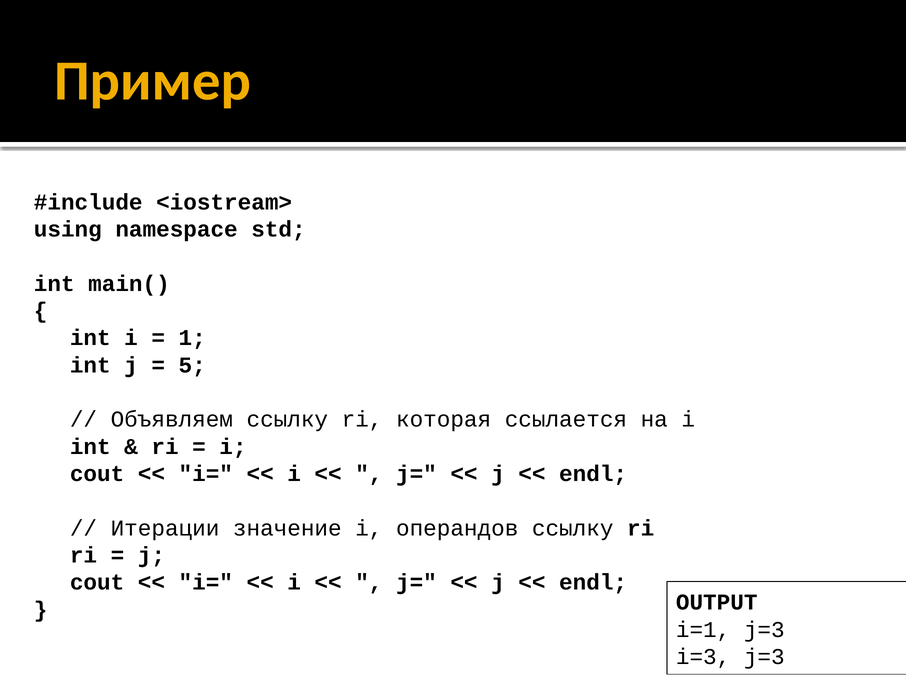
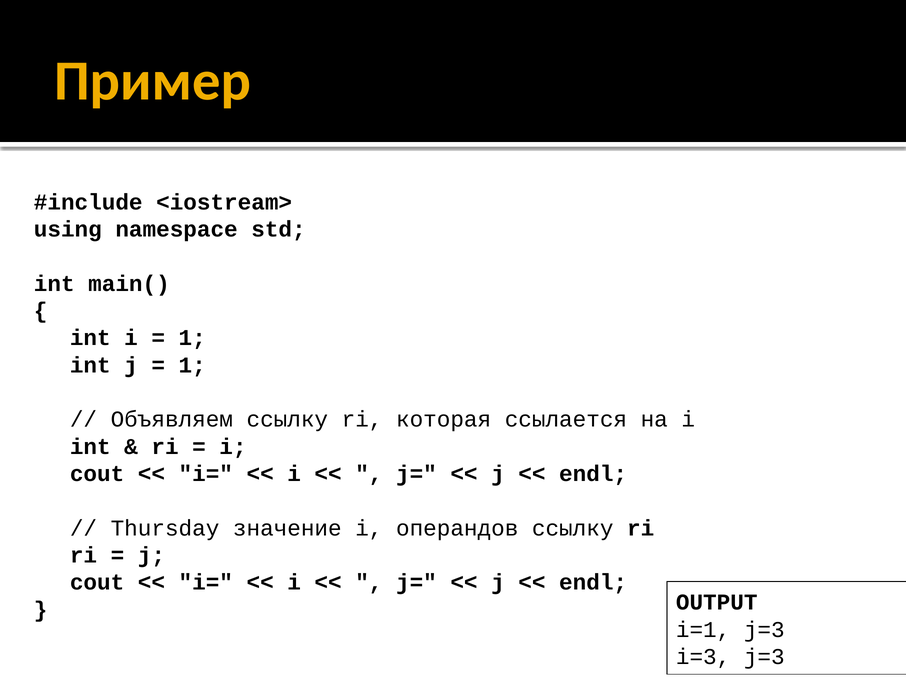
5 at (192, 365): 5 -> 1
Итерации: Итерации -> Thursday
